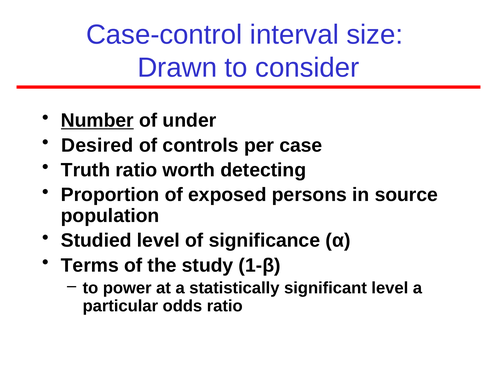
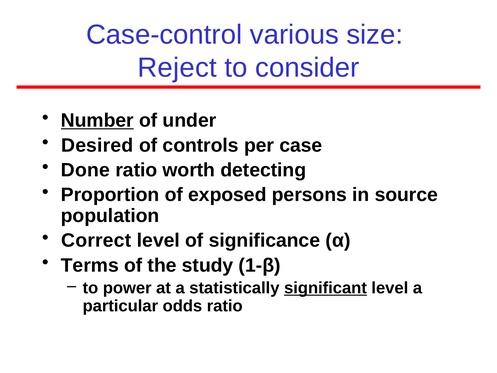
interval: interval -> various
Drawn: Drawn -> Reject
Truth: Truth -> Done
Studied: Studied -> Correct
significant underline: none -> present
